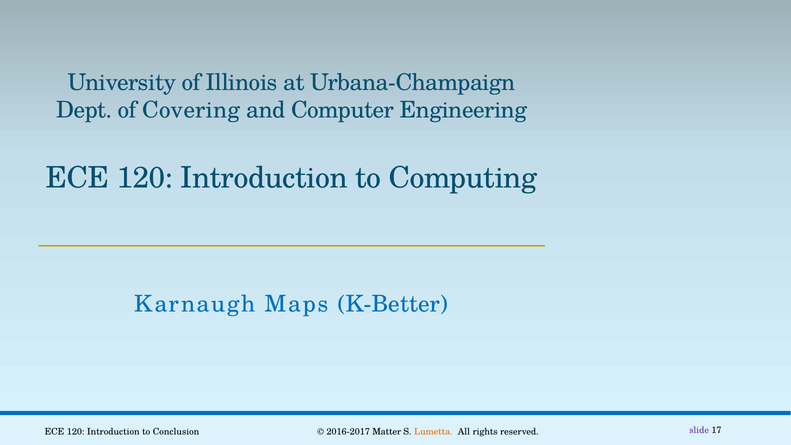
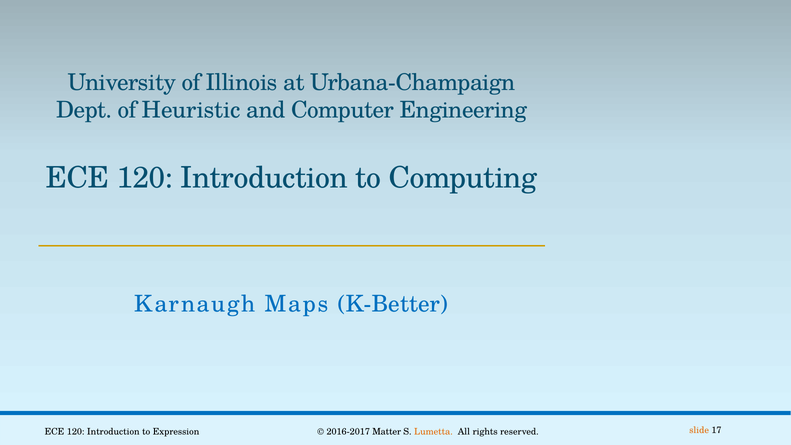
Covering: Covering -> Heuristic
Conclusion: Conclusion -> Expression
slide colour: purple -> orange
